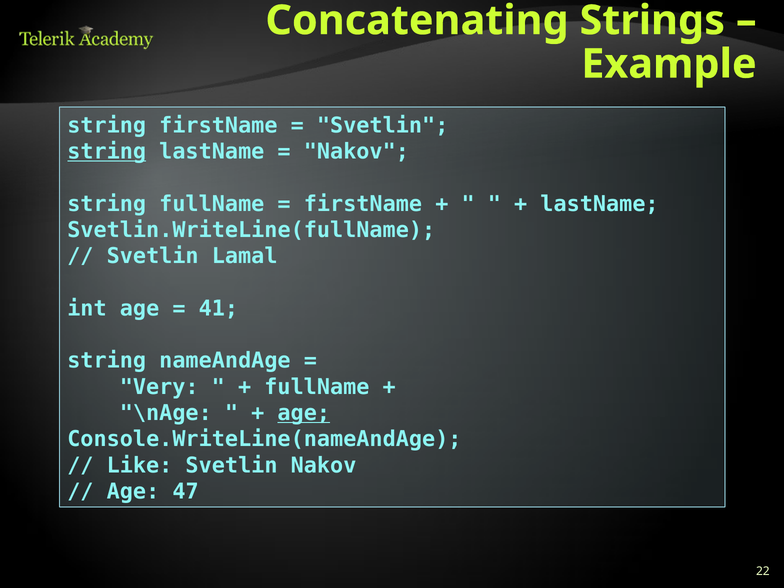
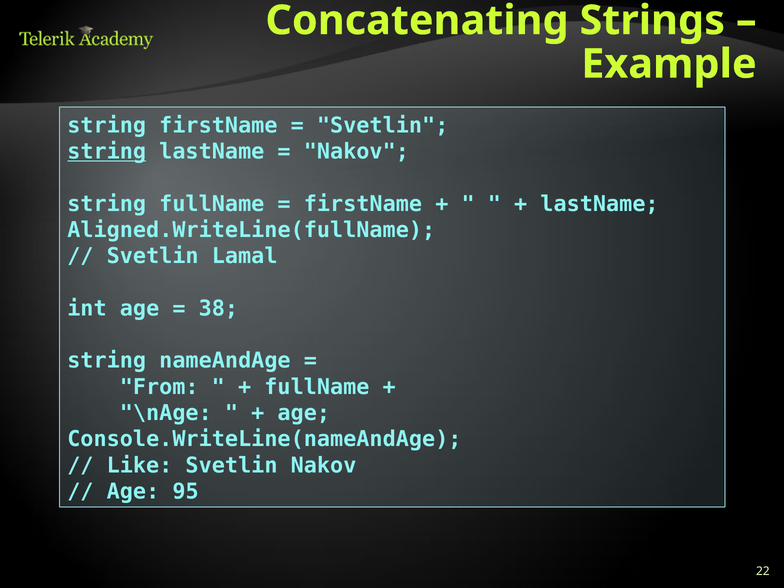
Svetlin.WriteLine(fullName: Svetlin.WriteLine(fullName -> Aligned.WriteLine(fullName
41: 41 -> 38
Very: Very -> From
age at (304, 413) underline: present -> none
47: 47 -> 95
